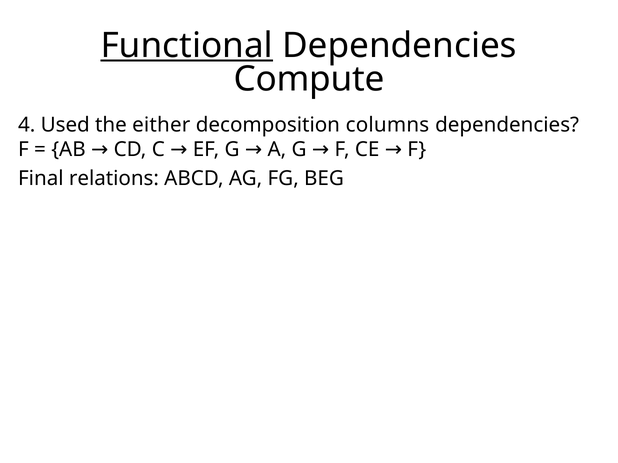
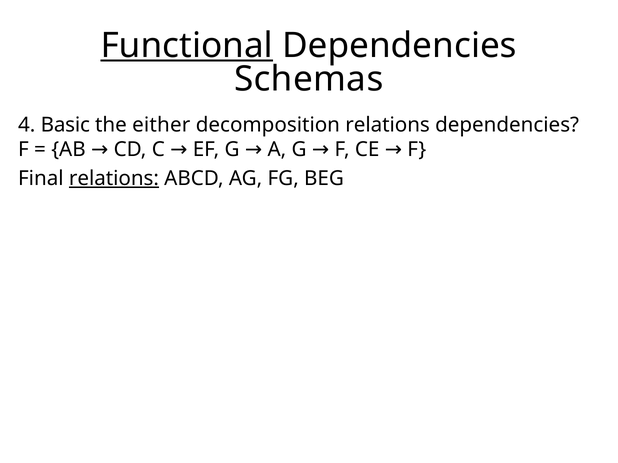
Compute: Compute -> Schemas
Used: Used -> Basic
decomposition columns: columns -> relations
relations at (114, 179) underline: none -> present
